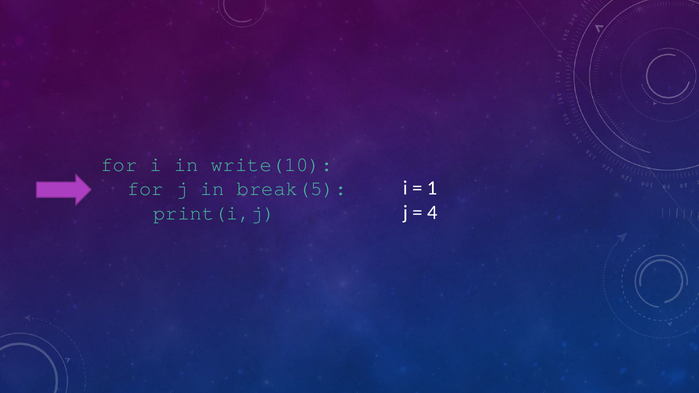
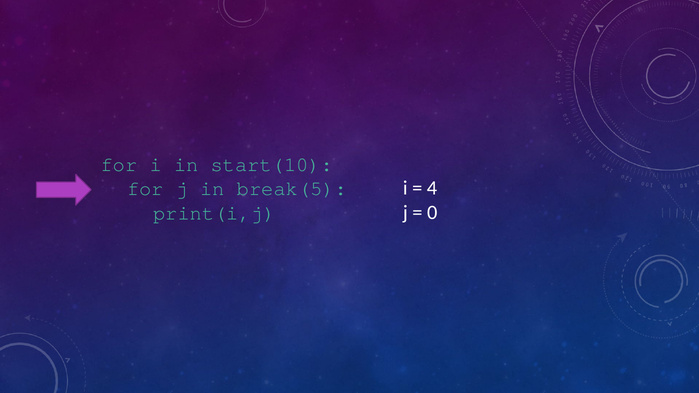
write(10: write(10 -> start(10
1: 1 -> 4
4: 4 -> 0
